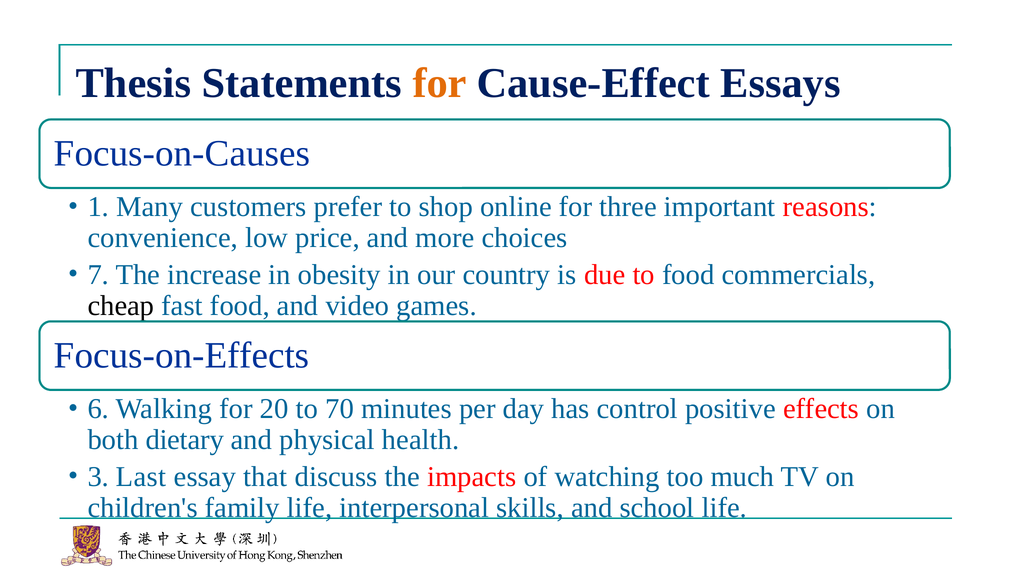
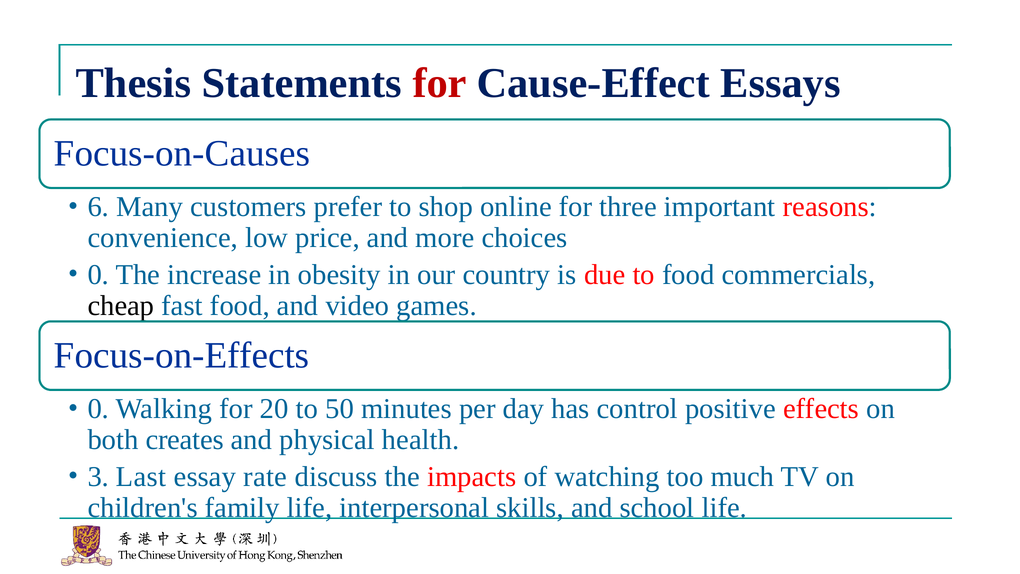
for at (440, 83) colour: orange -> red
1: 1 -> 6
7 at (98, 275): 7 -> 0
6 at (98, 409): 6 -> 0
70: 70 -> 50
dietary: dietary -> creates
that: that -> rate
